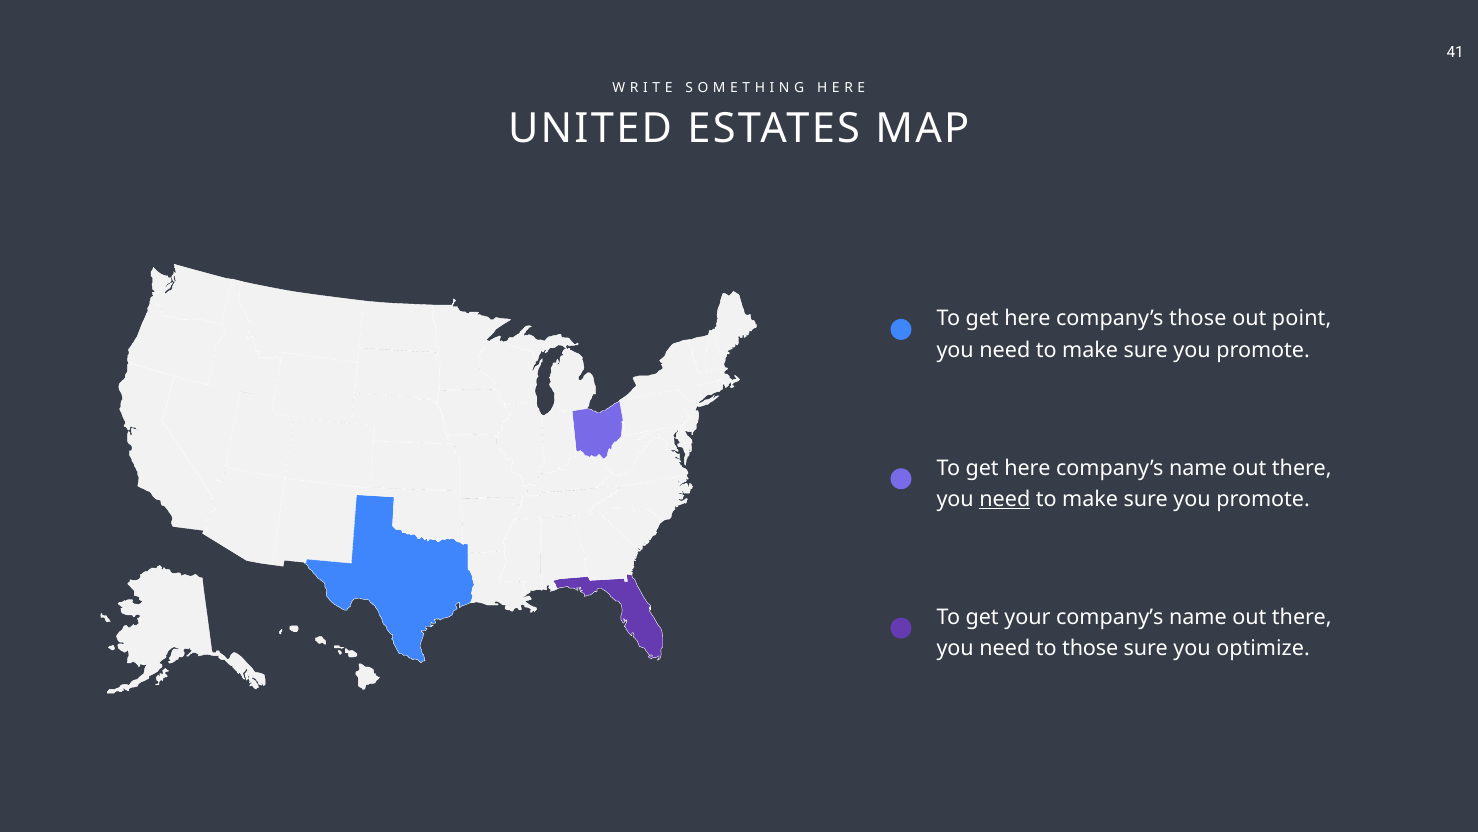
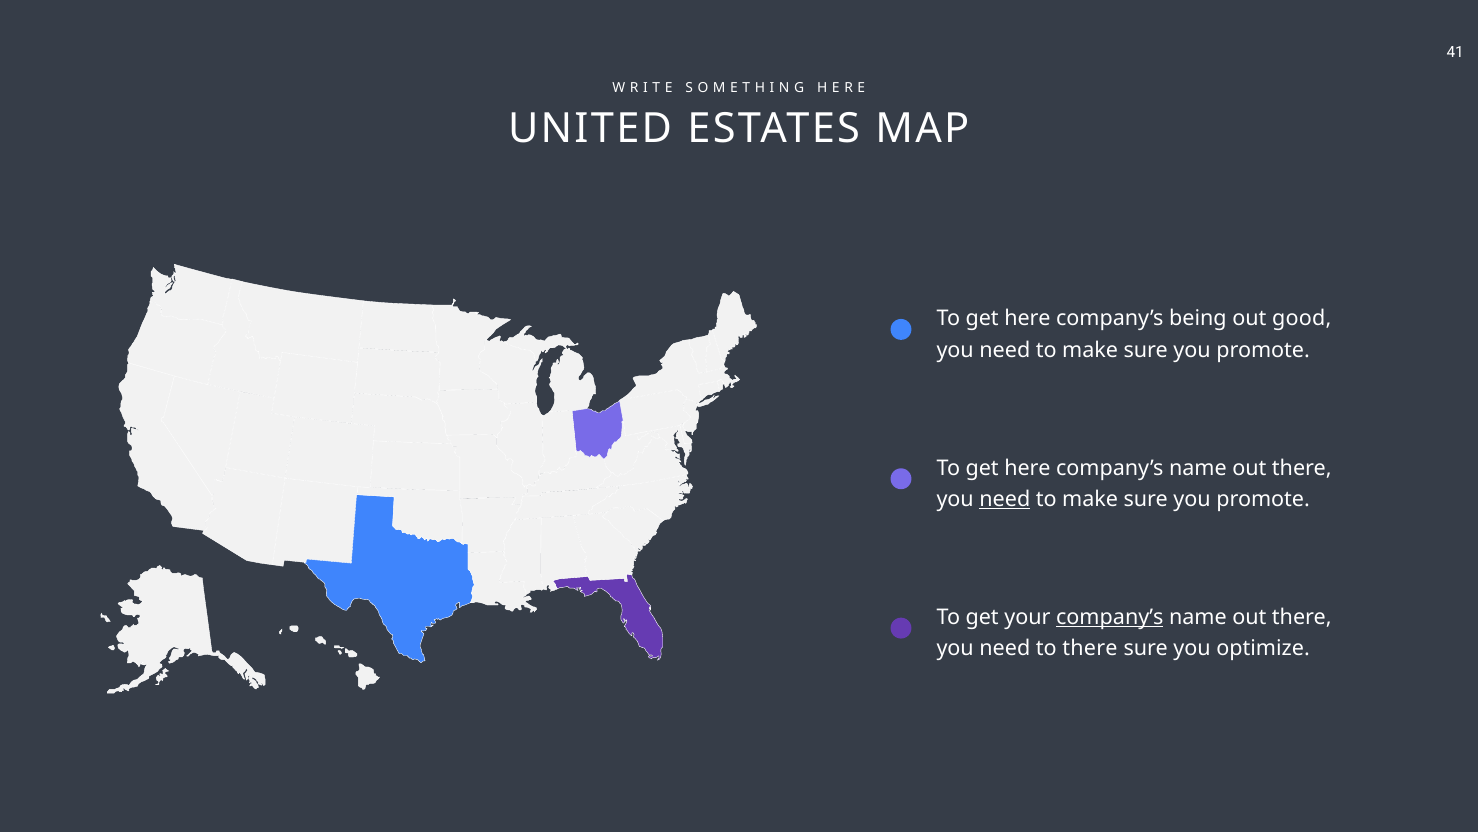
company’s those: those -> being
point: point -> good
company’s at (1110, 617) underline: none -> present
to those: those -> there
